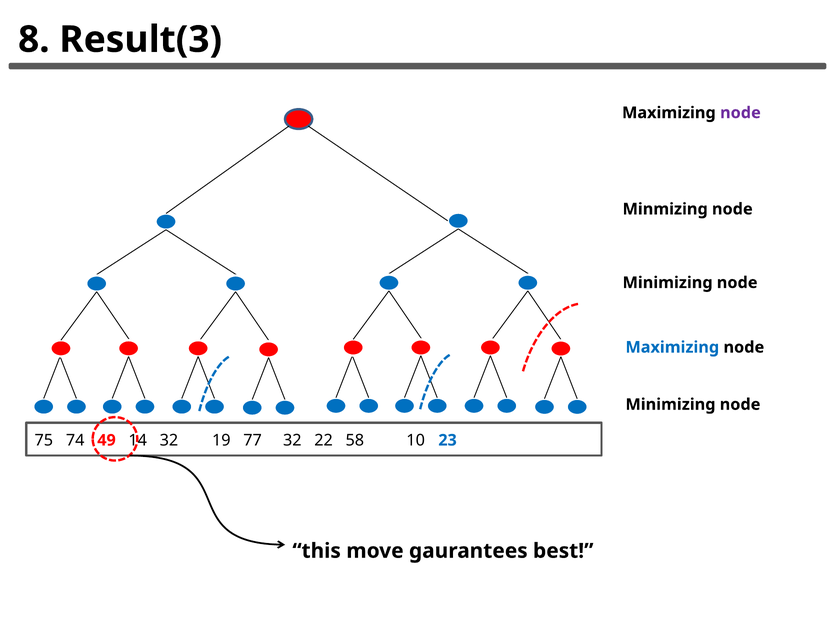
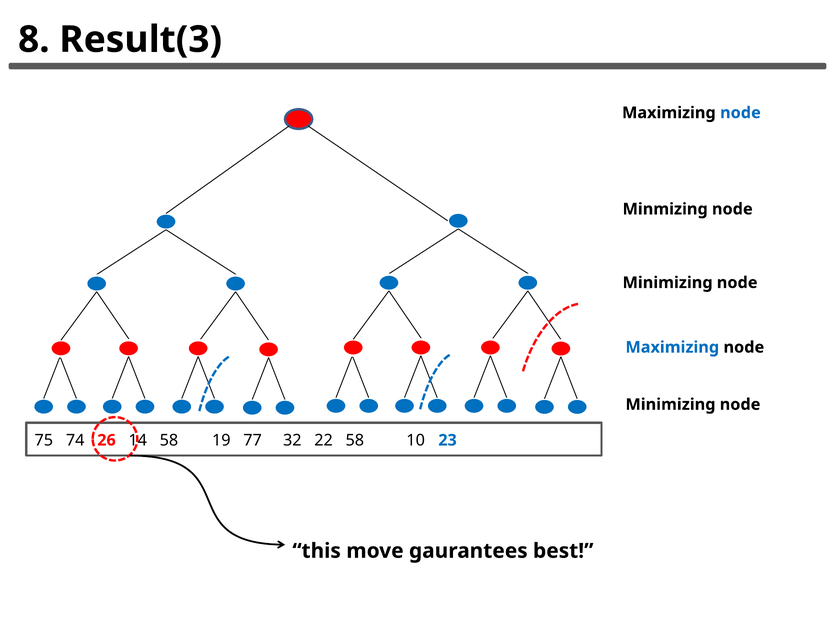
node at (740, 113) colour: purple -> blue
49: 49 -> 26
14 32: 32 -> 58
